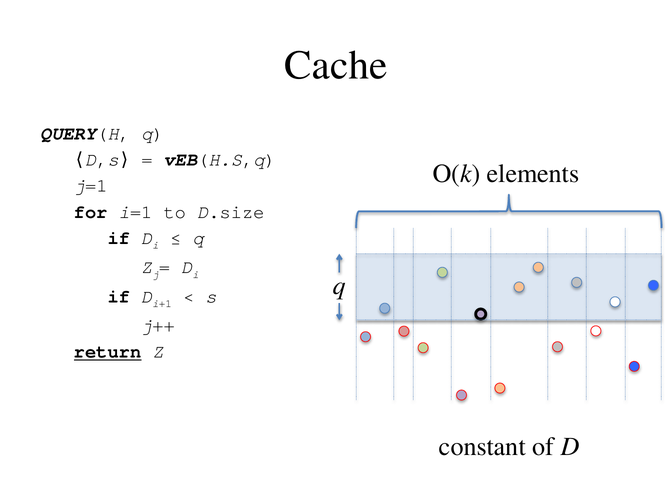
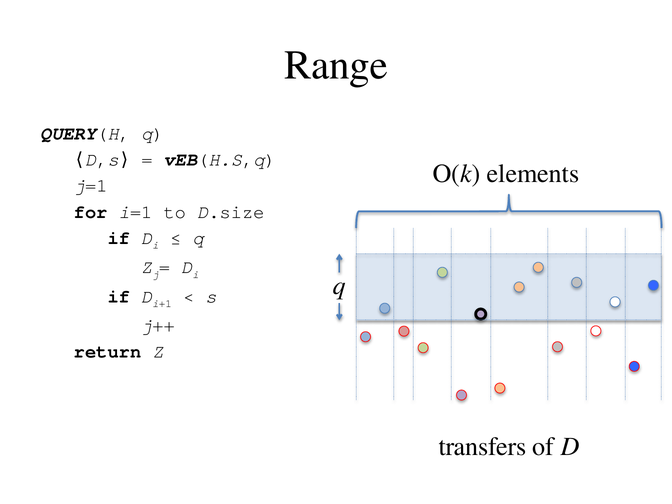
Cache: Cache -> Range
return underline: present -> none
constant: constant -> transfers
